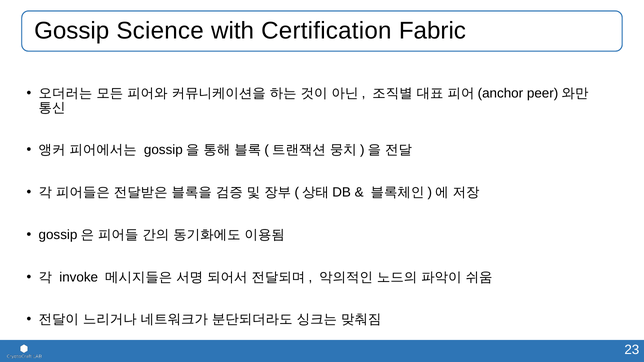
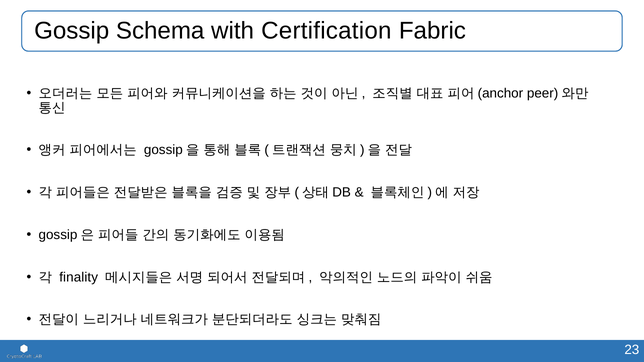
Science: Science -> Schema
invoke: invoke -> finality
